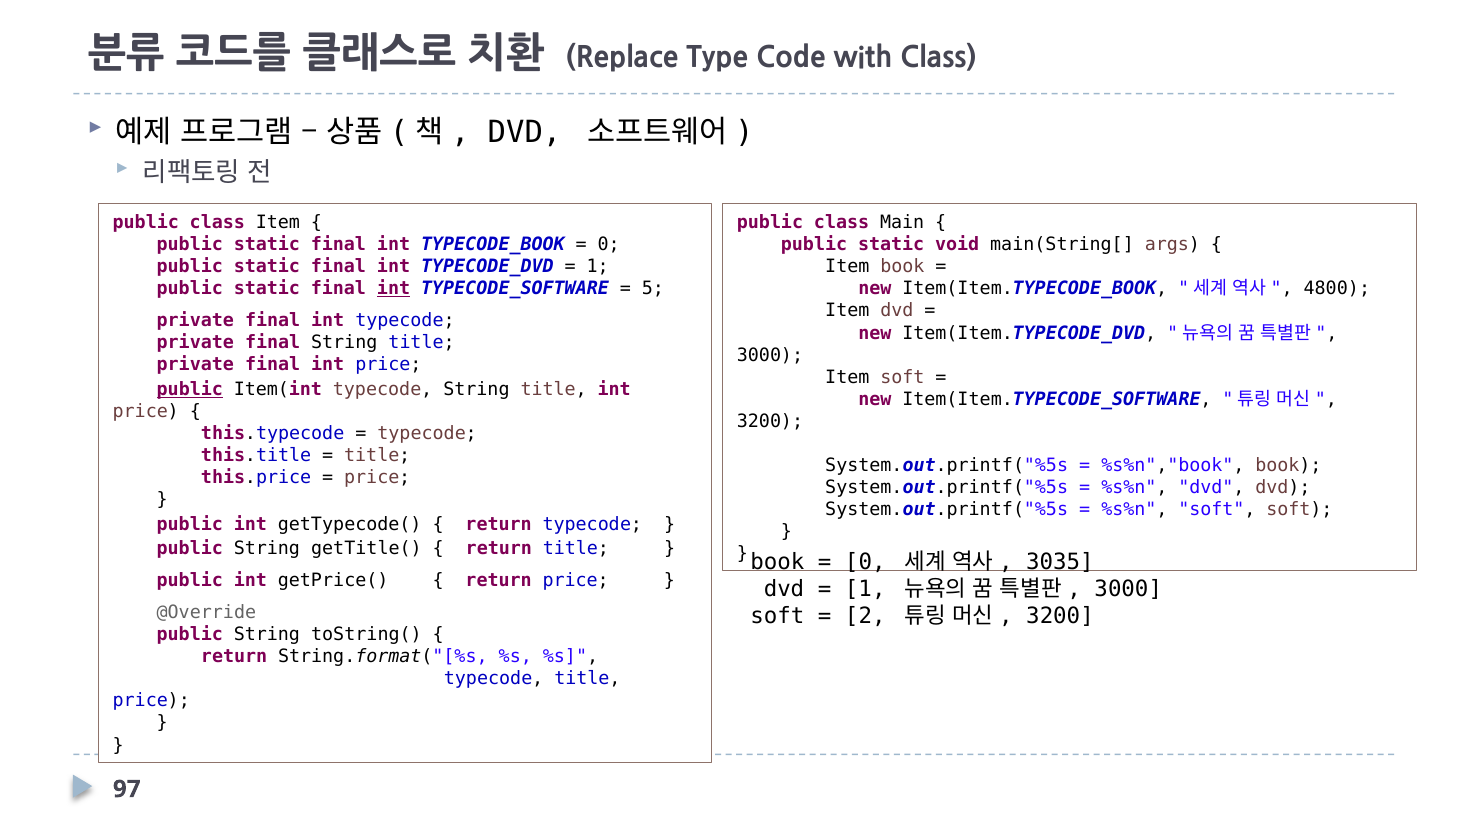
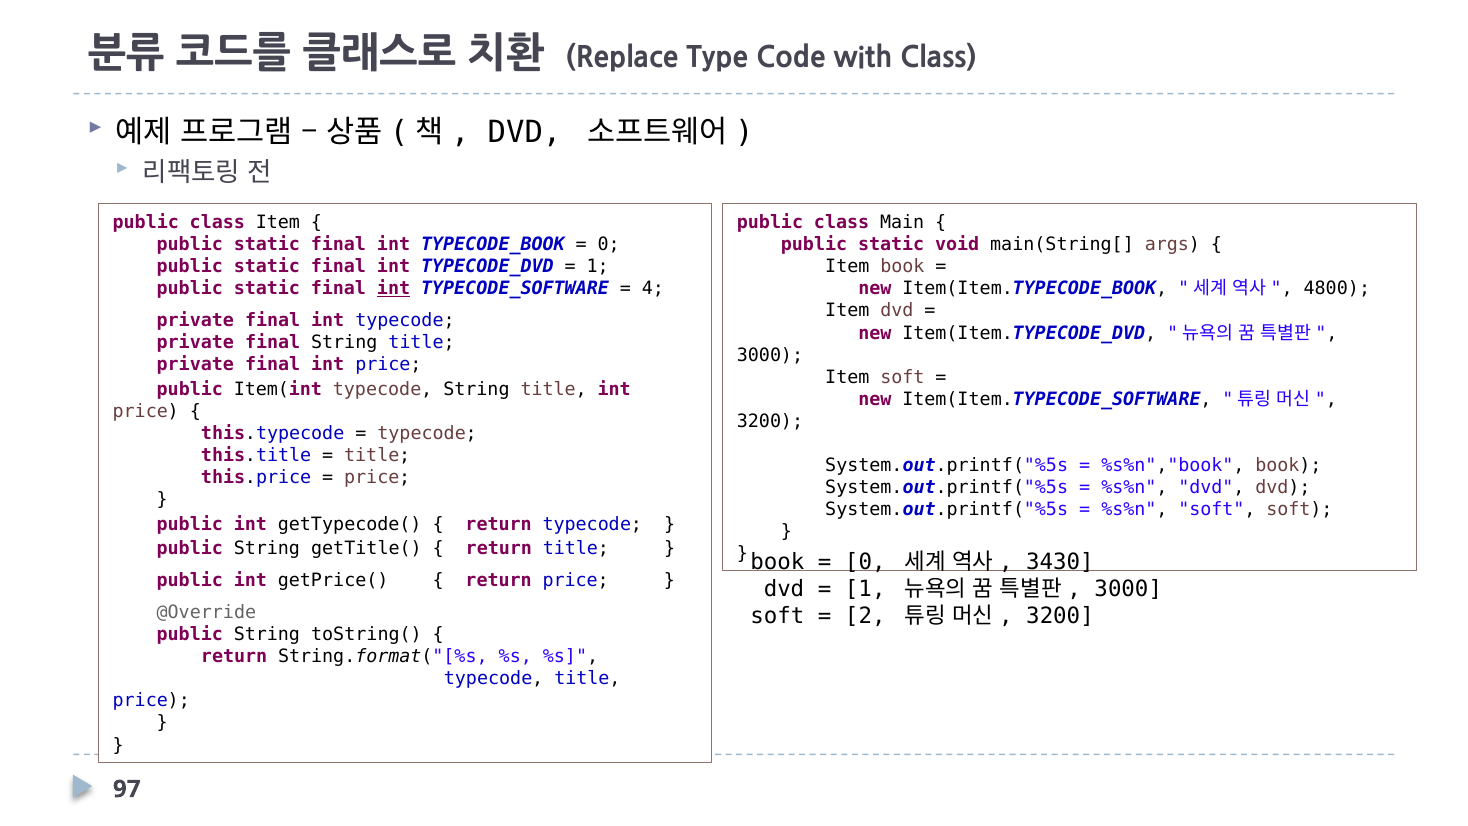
5: 5 -> 4
public at (190, 389) underline: present -> none
3035: 3035 -> 3430
